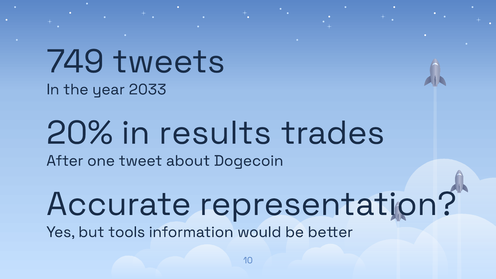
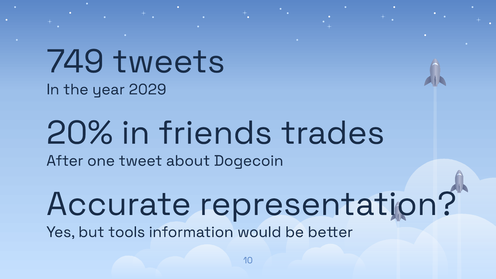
2033: 2033 -> 2029
results: results -> friends
